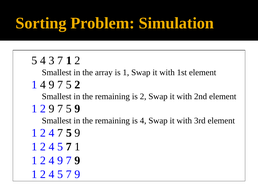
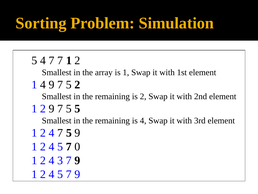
5 4 3: 3 -> 7
9 7 5 9: 9 -> 5
5 7 1: 1 -> 0
2 4 9: 9 -> 3
